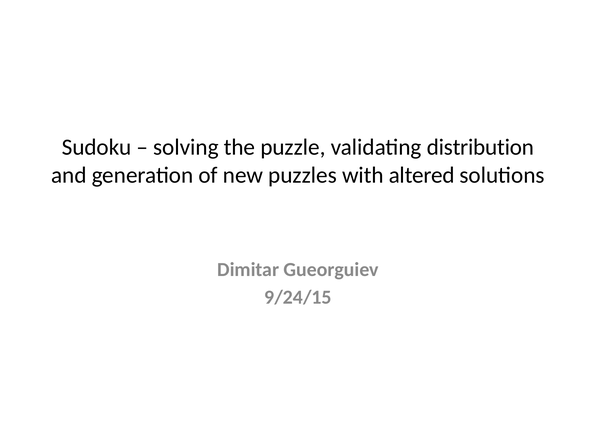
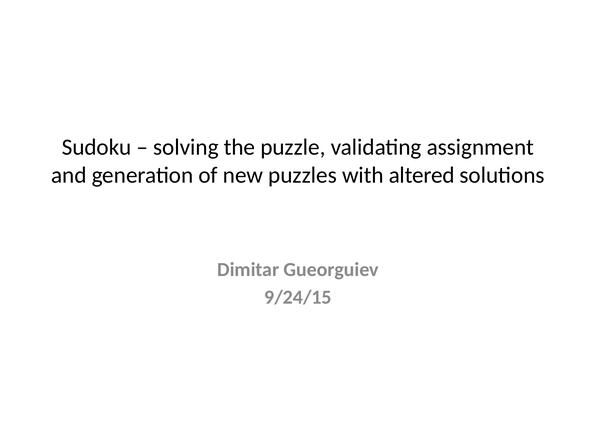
distribution: distribution -> assignment
